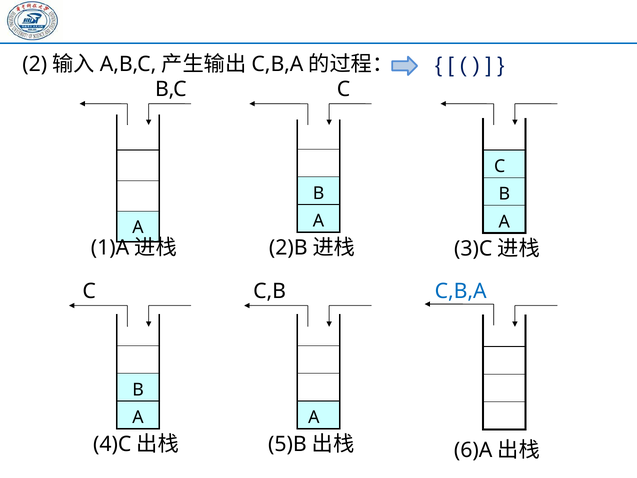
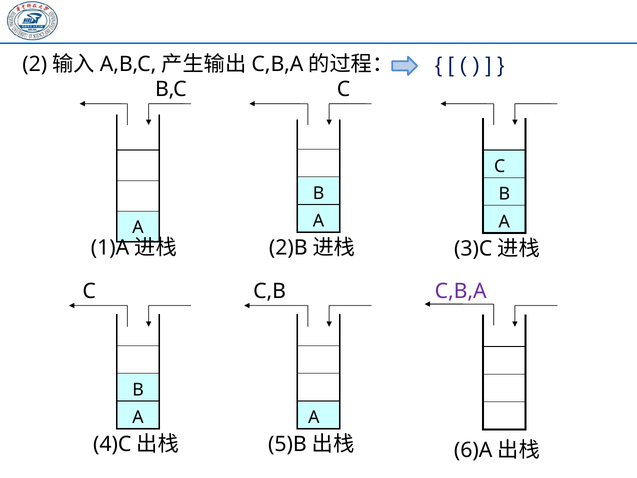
C,B,A at (461, 291) colour: blue -> purple
